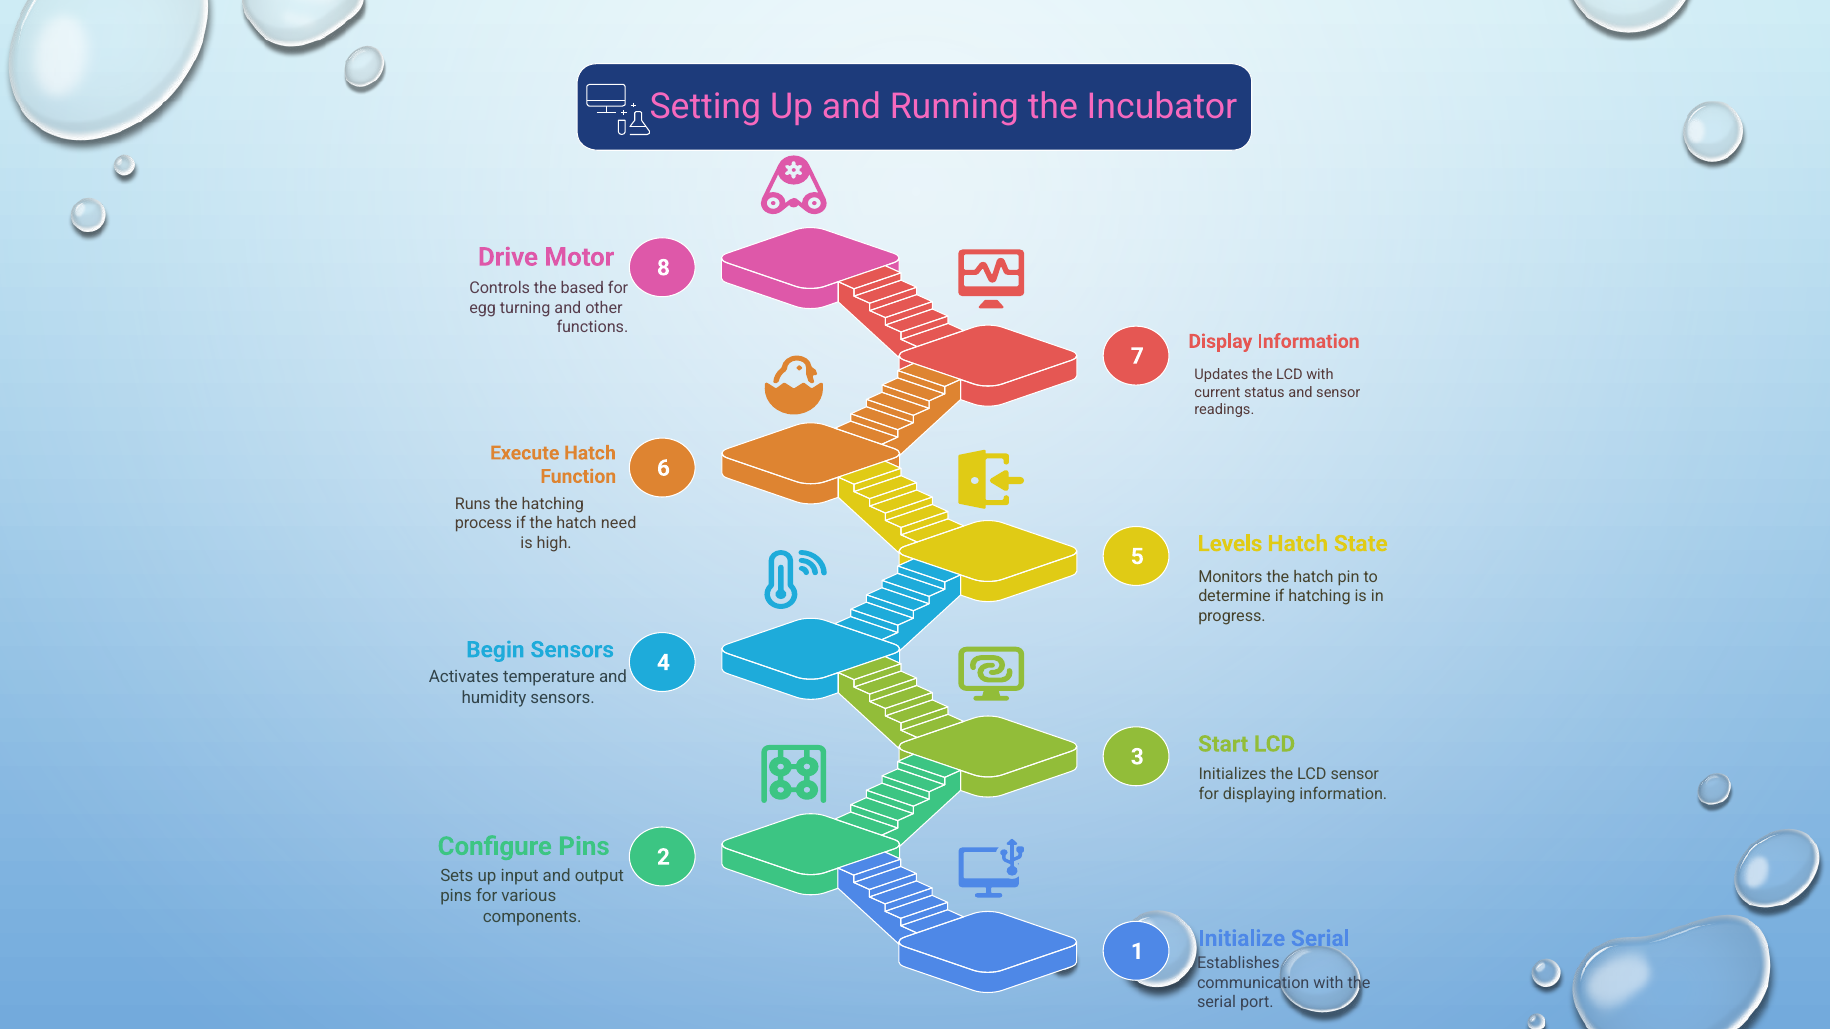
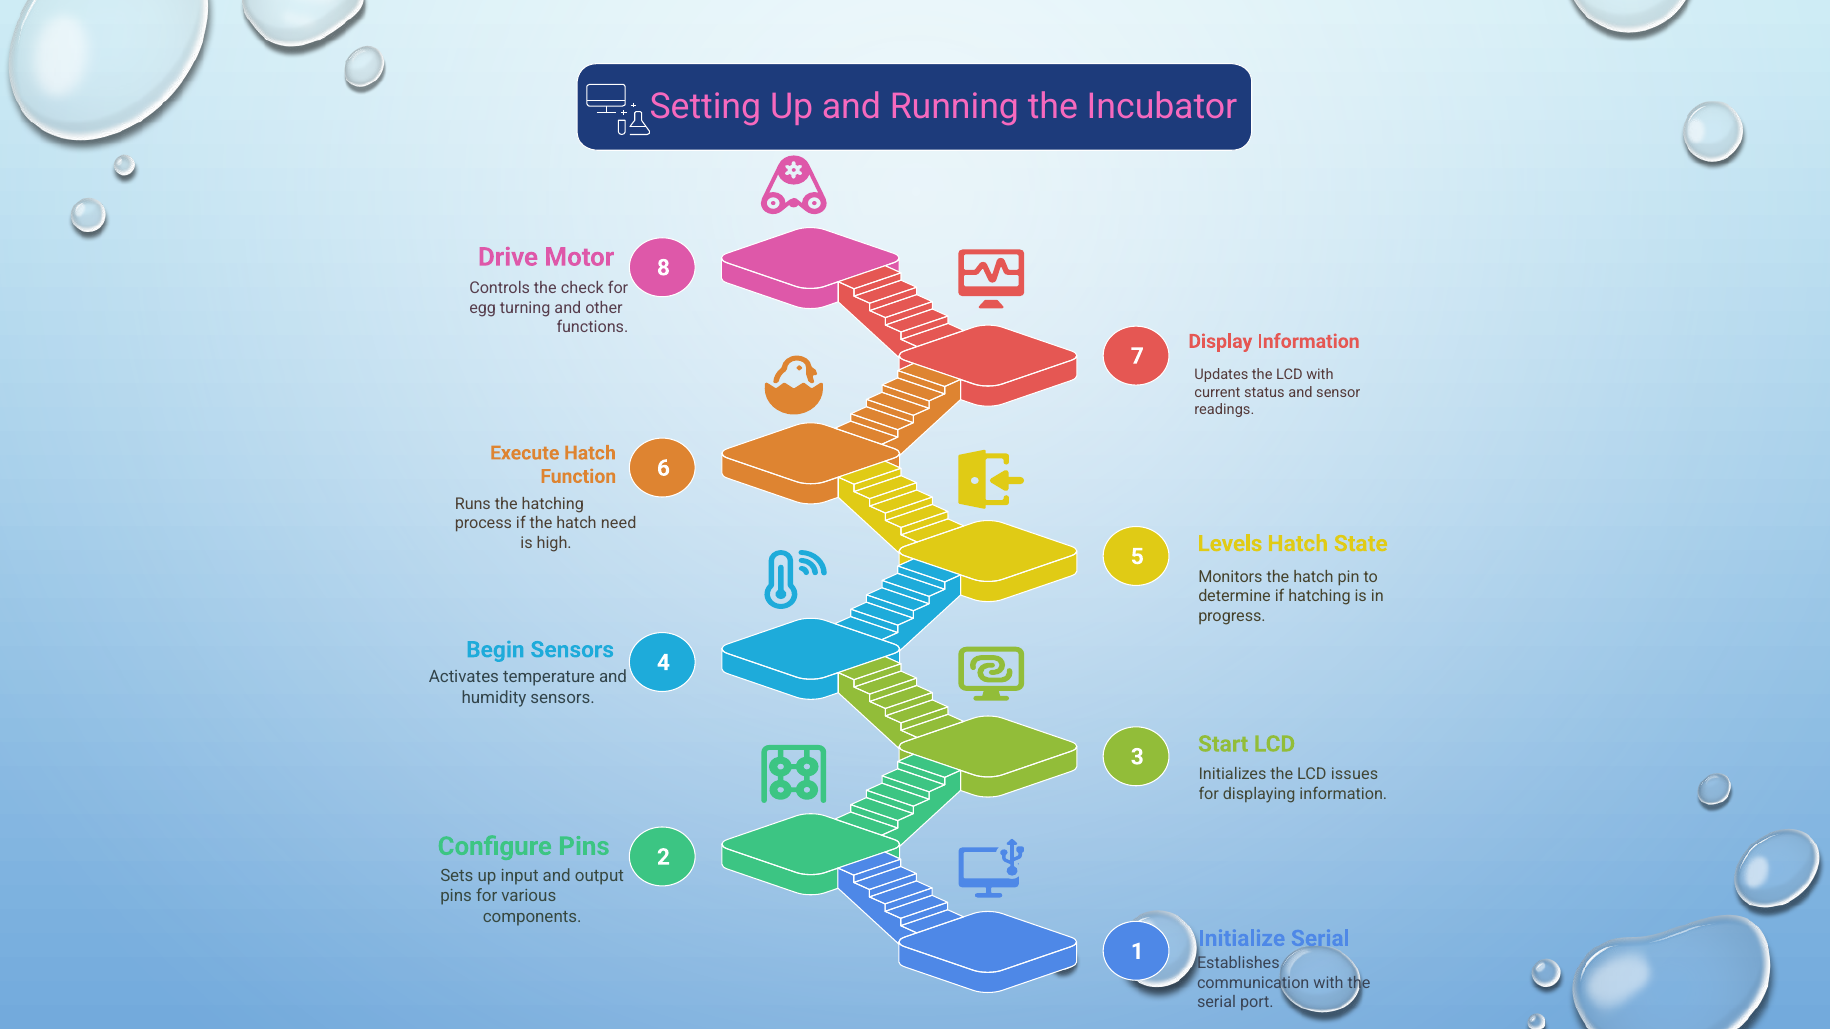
based: based -> check
LCD sensor: sensor -> issues
